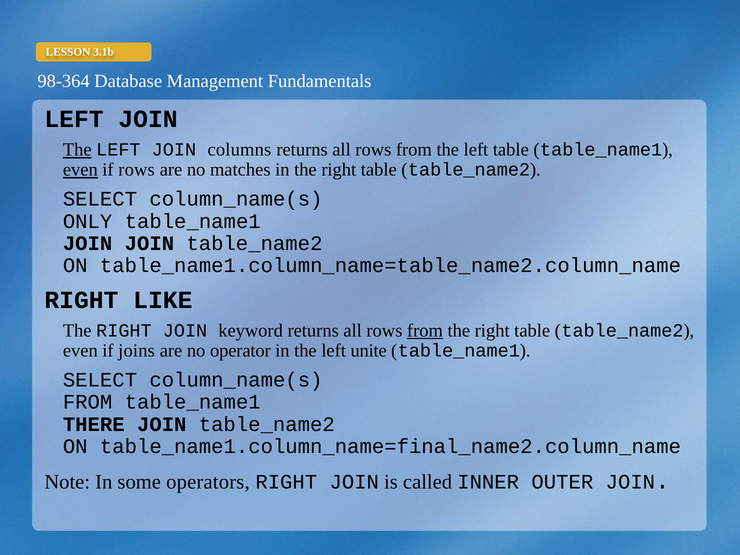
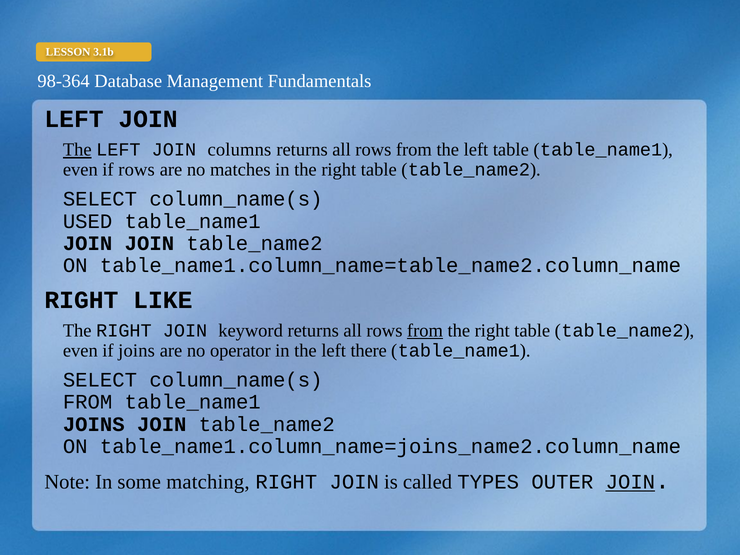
even at (80, 170) underline: present -> none
ONLY: ONLY -> USED
unite: unite -> there
THERE at (94, 424): THERE -> JOINS
table_name1.column_name=final_name2.column_name: table_name1.column_name=final_name2.column_name -> table_name1.column_name=joins_name2.column_name
operators: operators -> matching
INNER: INNER -> TYPES
JOIN at (630, 482) underline: none -> present
